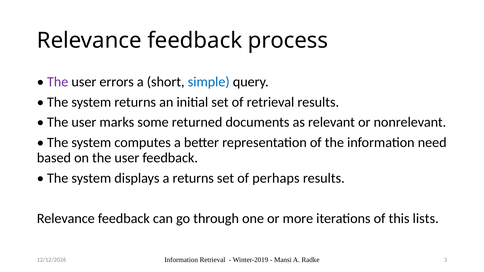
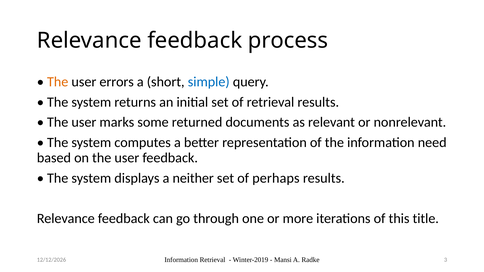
The at (58, 82) colour: purple -> orange
a returns: returns -> neither
lists: lists -> title
